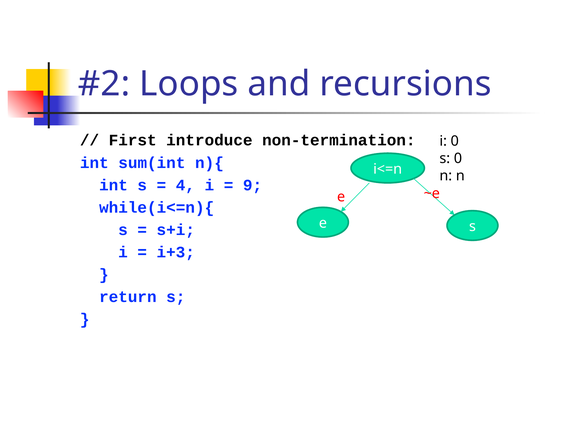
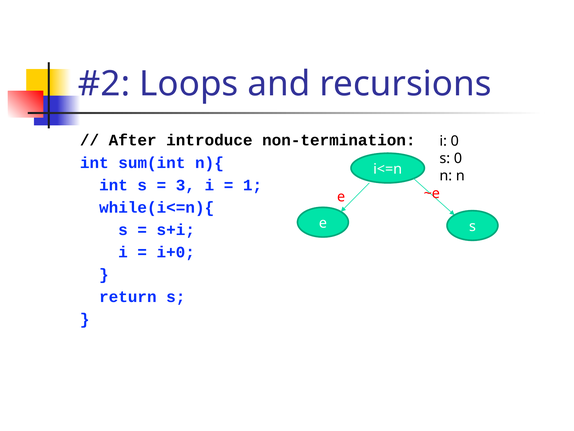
First: First -> After
4: 4 -> 3
9: 9 -> 1
i+3: i+3 -> i+0
